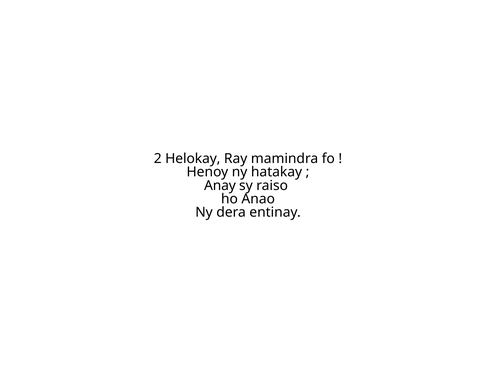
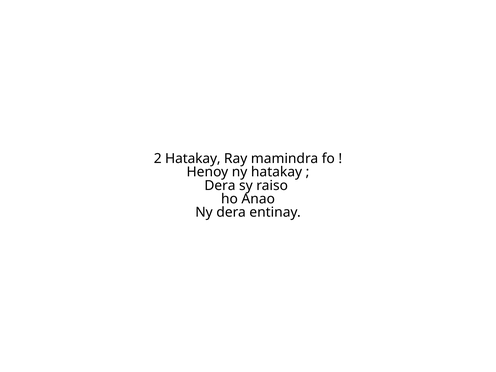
2 Helokay: Helokay -> Hatakay
Anay at (220, 185): Anay -> Dera
